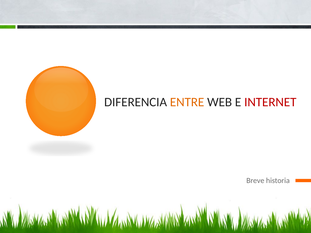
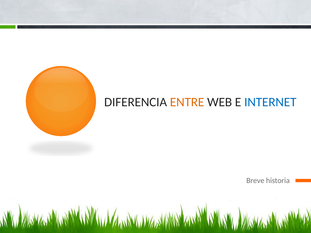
INTERNET colour: red -> blue
